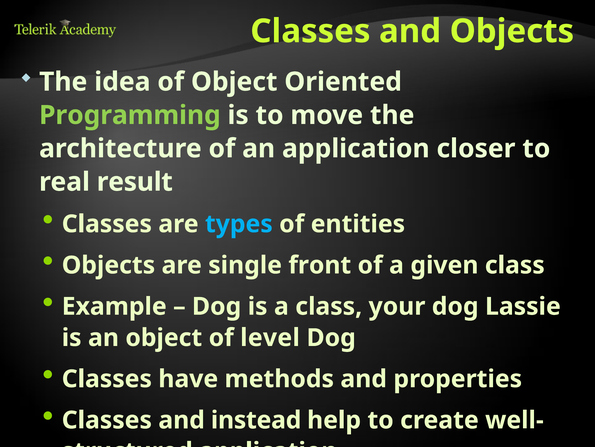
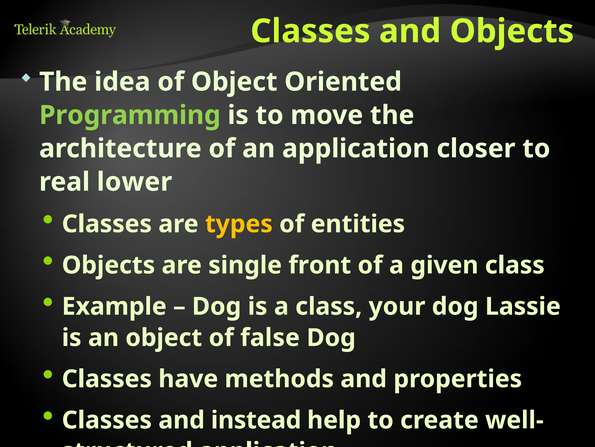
result: result -> lower
types colour: light blue -> yellow
level: level -> false
